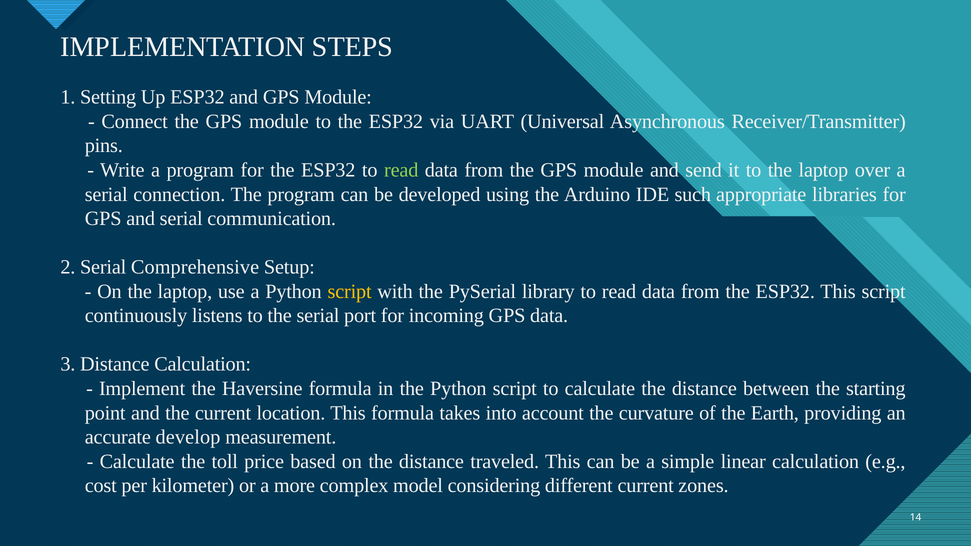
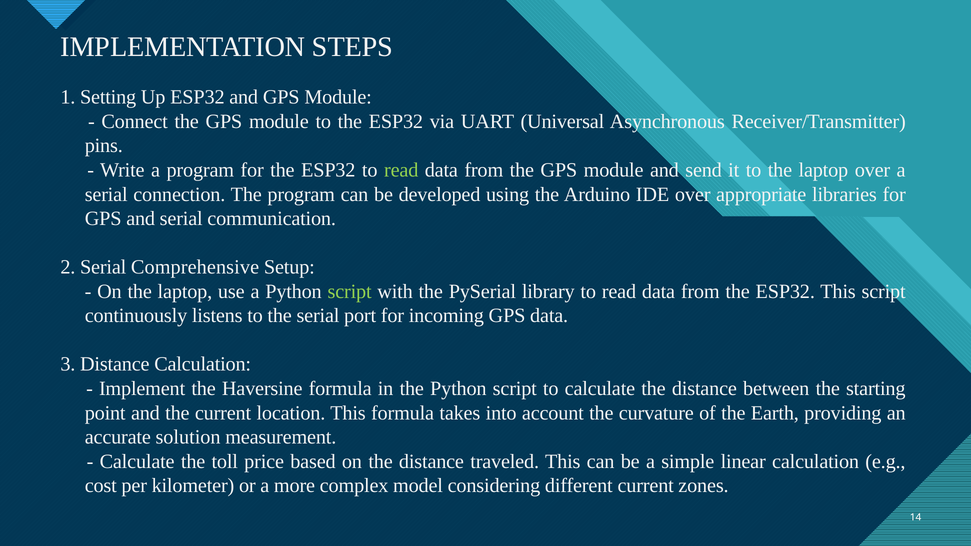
IDE such: such -> over
script at (350, 292) colour: yellow -> light green
develop: develop -> solution
